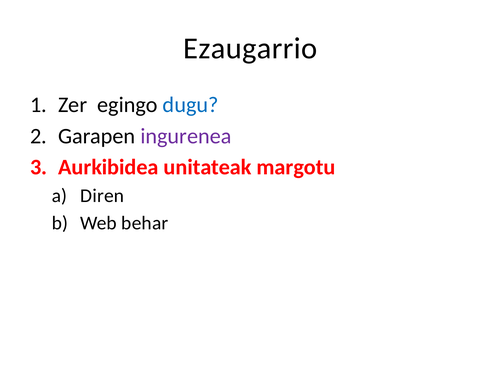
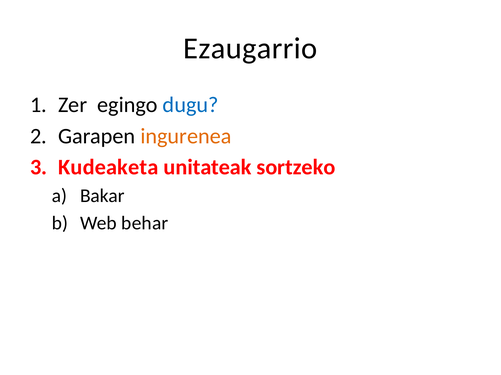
ingurenea colour: purple -> orange
Aurkibidea: Aurkibidea -> Kudeaketa
margotu: margotu -> sortzeko
Diren: Diren -> Bakar
